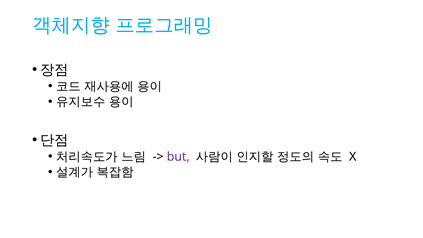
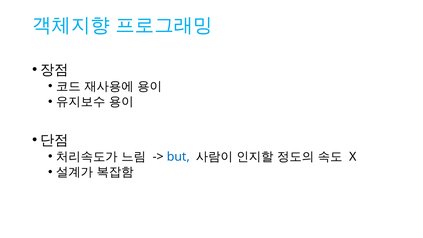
but colour: purple -> blue
